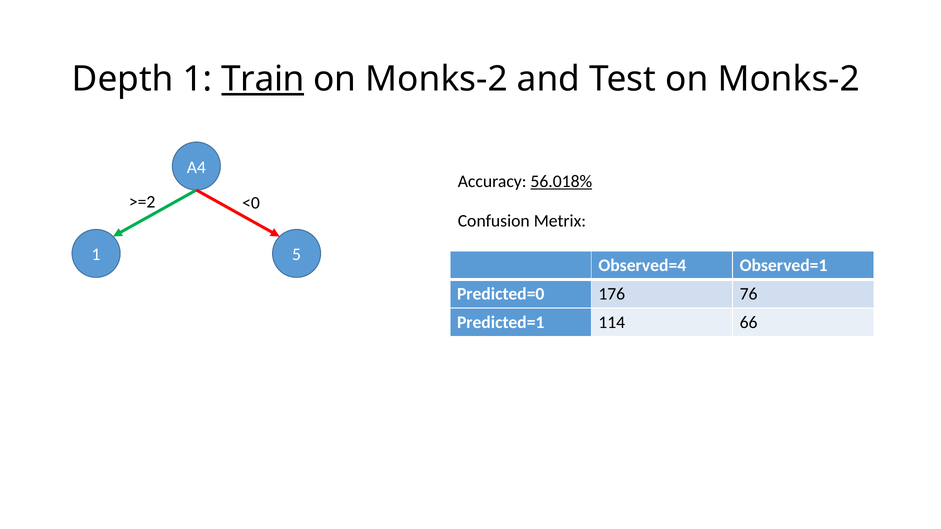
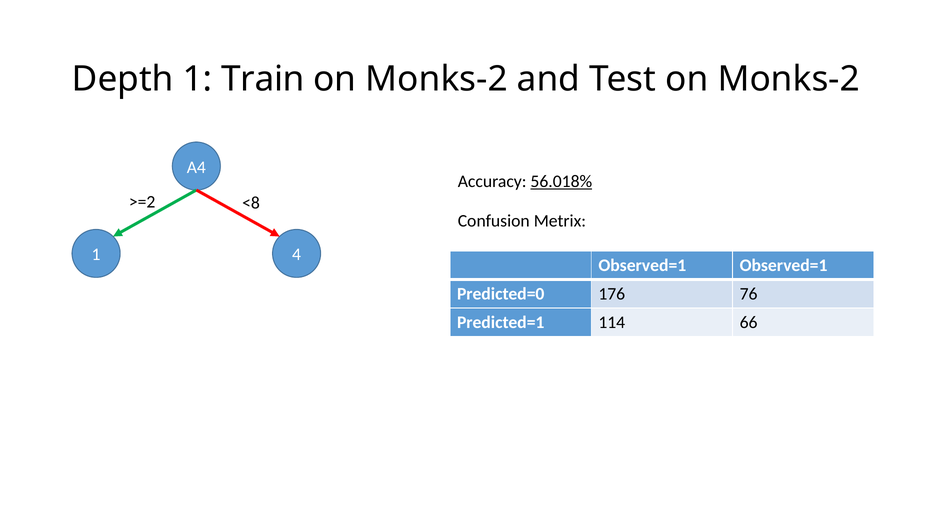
Train underline: present -> none
<0: <0 -> <8
5: 5 -> 4
Observed=4 at (642, 266): Observed=4 -> Observed=1
